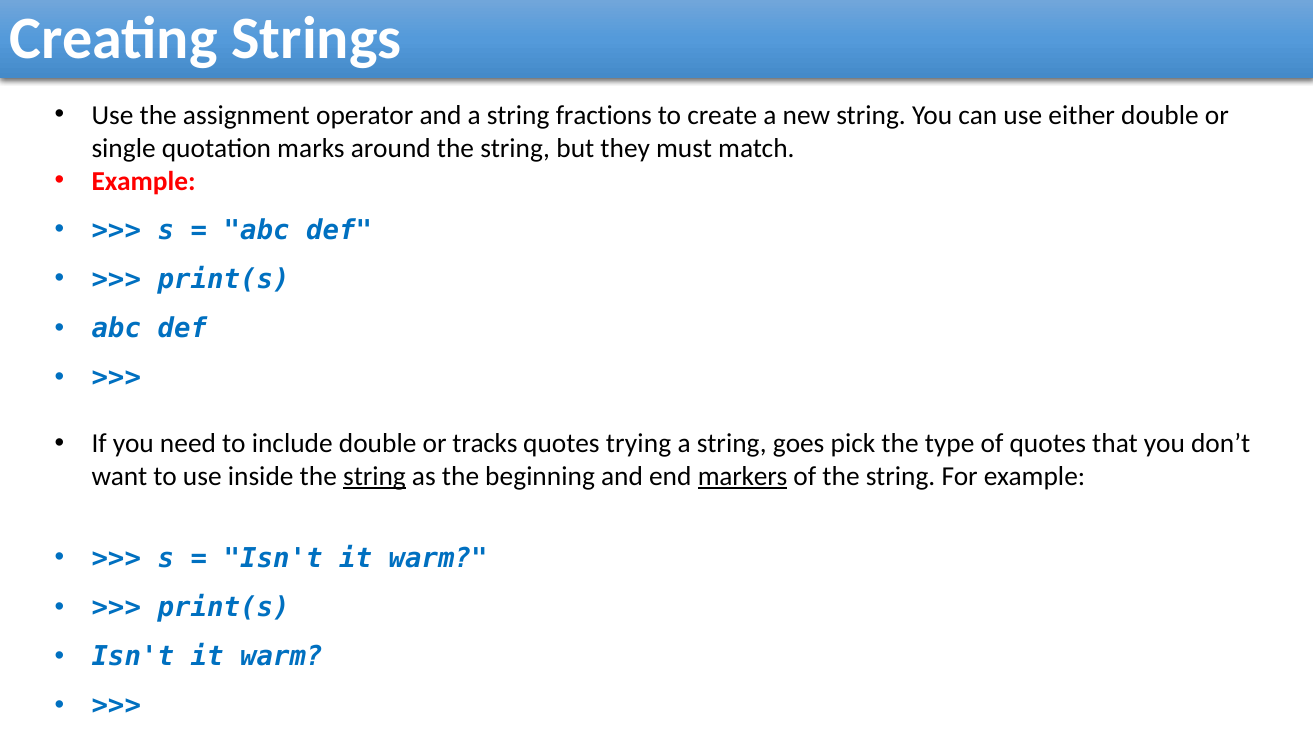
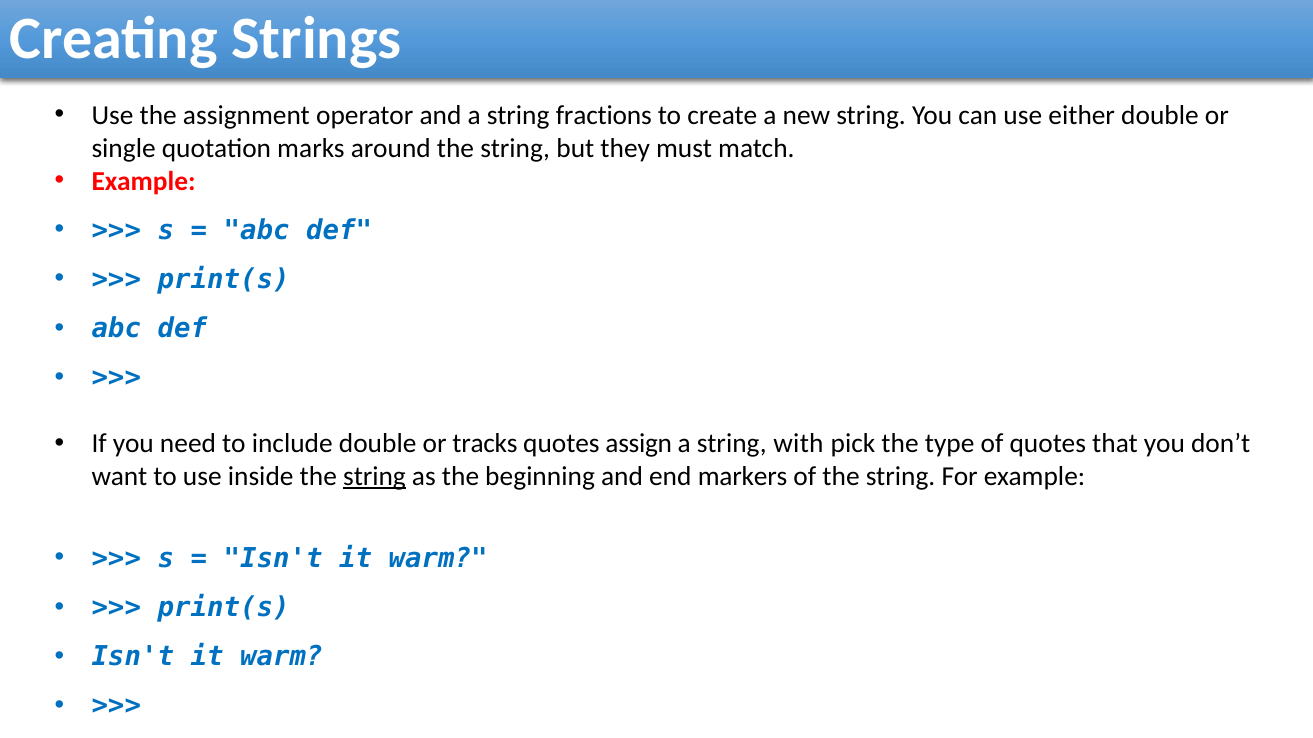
trying: trying -> assign
goes: goes -> with
markers underline: present -> none
